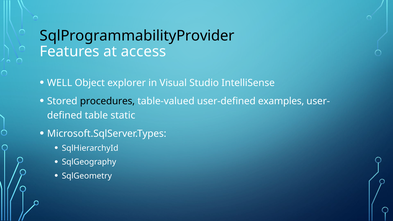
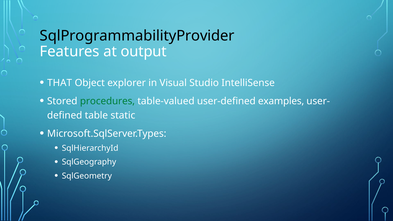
access: access -> output
WELL: WELL -> THAT
procedures colour: black -> green
